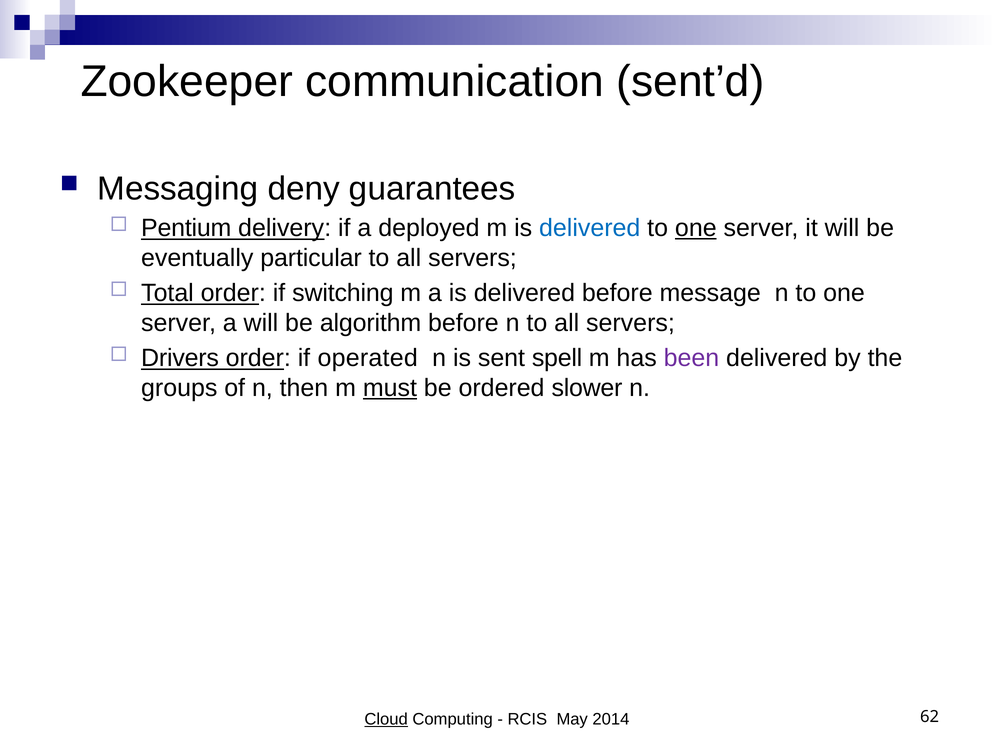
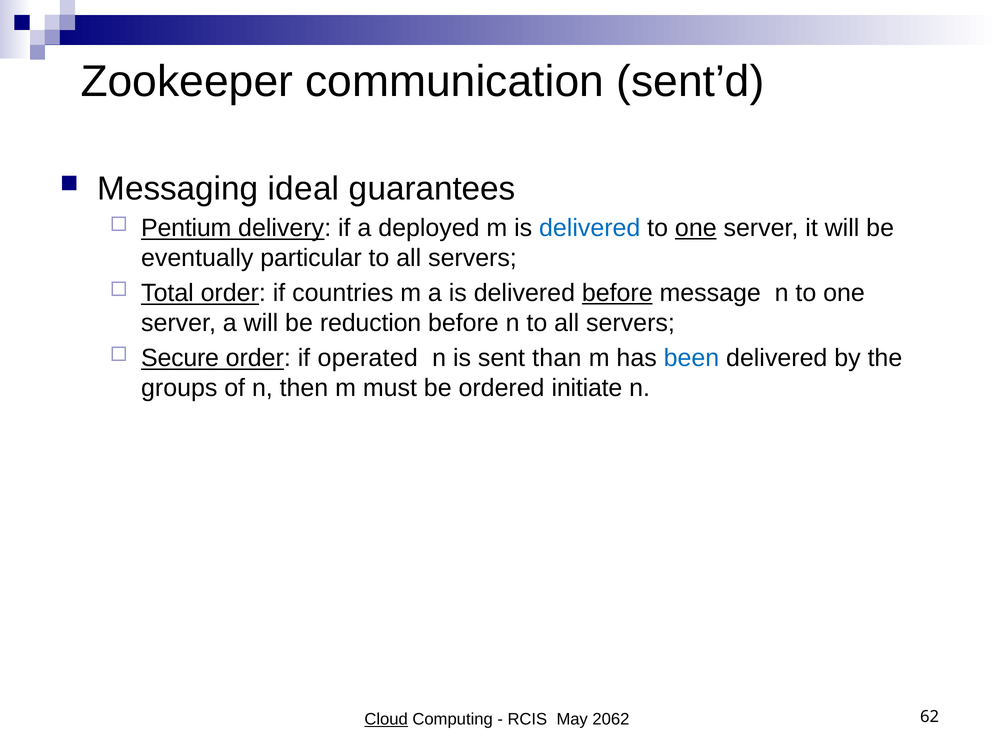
deny: deny -> ideal
switching: switching -> countries
before at (617, 293) underline: none -> present
algorithm: algorithm -> reduction
Drivers: Drivers -> Secure
spell: spell -> than
been colour: purple -> blue
must underline: present -> none
slower: slower -> initiate
2014: 2014 -> 2062
